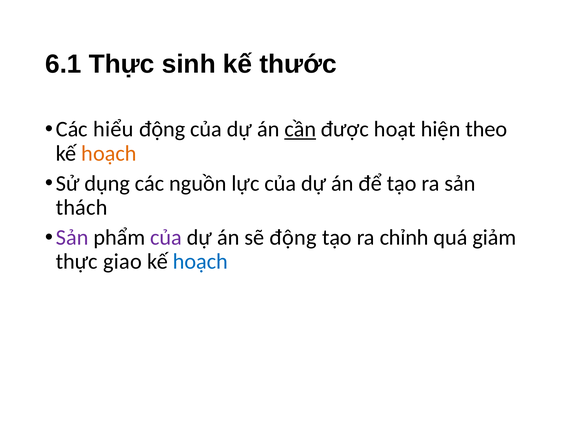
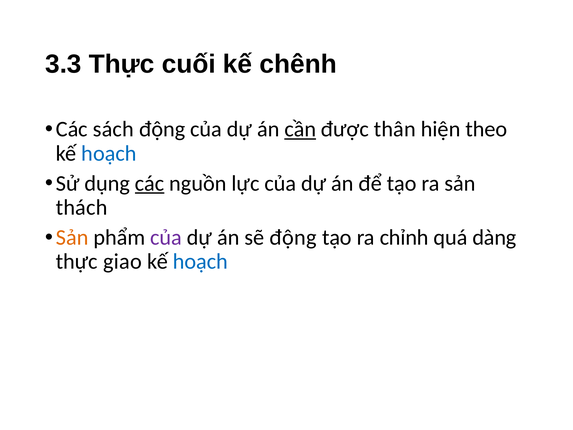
6.1: 6.1 -> 3.3
sinh: sinh -> cuối
thước: thước -> chênh
hiểu: hiểu -> sách
hoạt: hoạt -> thân
hoạch at (109, 153) colour: orange -> blue
các at (150, 183) underline: none -> present
Sản at (72, 237) colour: purple -> orange
giảm: giảm -> dàng
